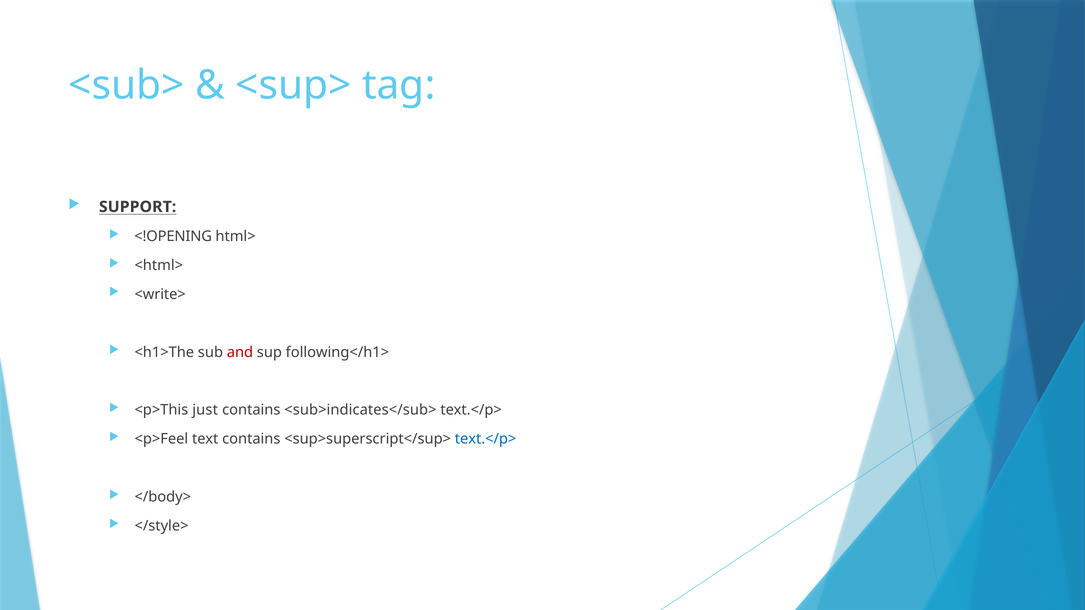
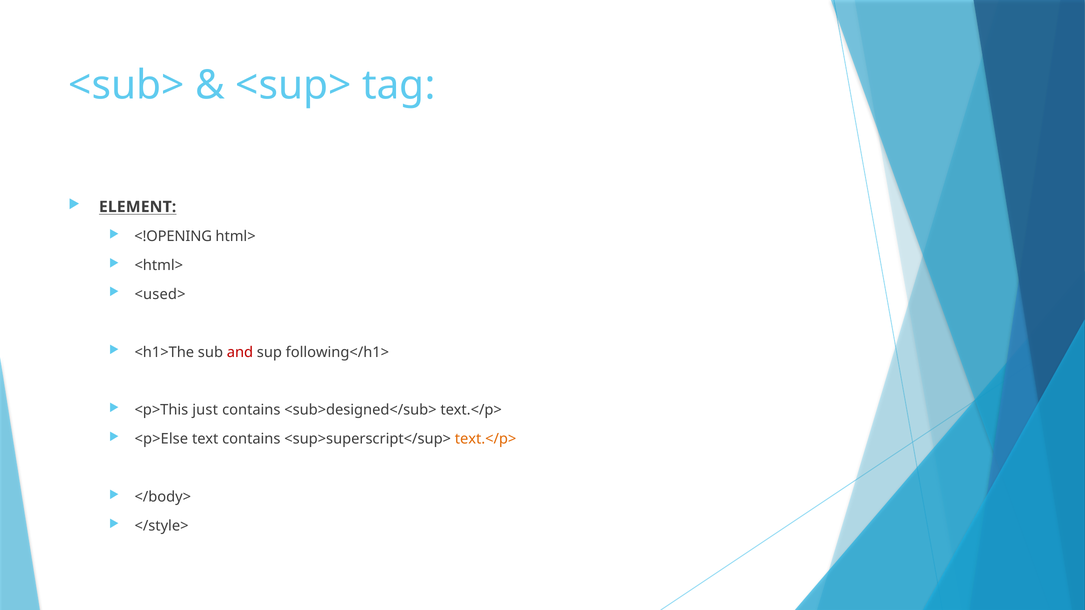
SUPPORT: SUPPORT -> ELEMENT
<write>: <write> -> <used>
<sub>indicates</sub>: <sub>indicates</sub> -> <sub>designed</sub>
<p>Feel: <p>Feel -> <p>Else
text.</p> at (486, 439) colour: blue -> orange
